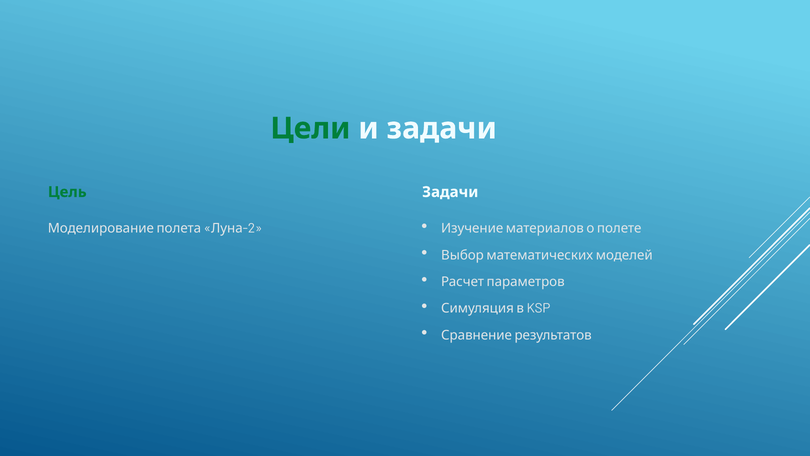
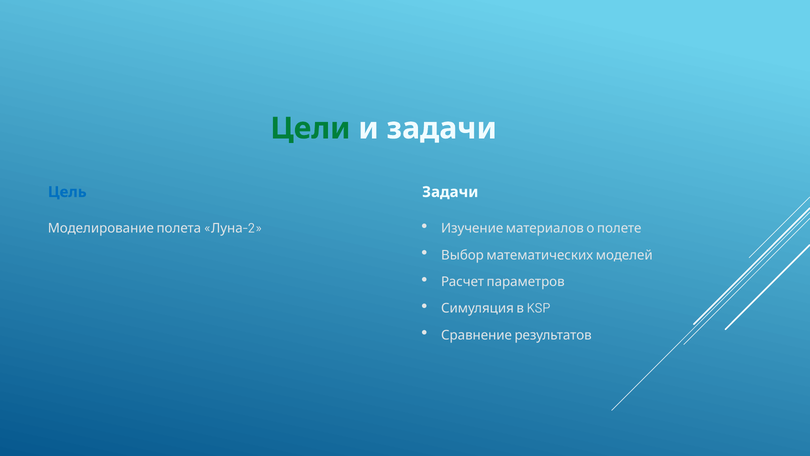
Цель colour: green -> blue
